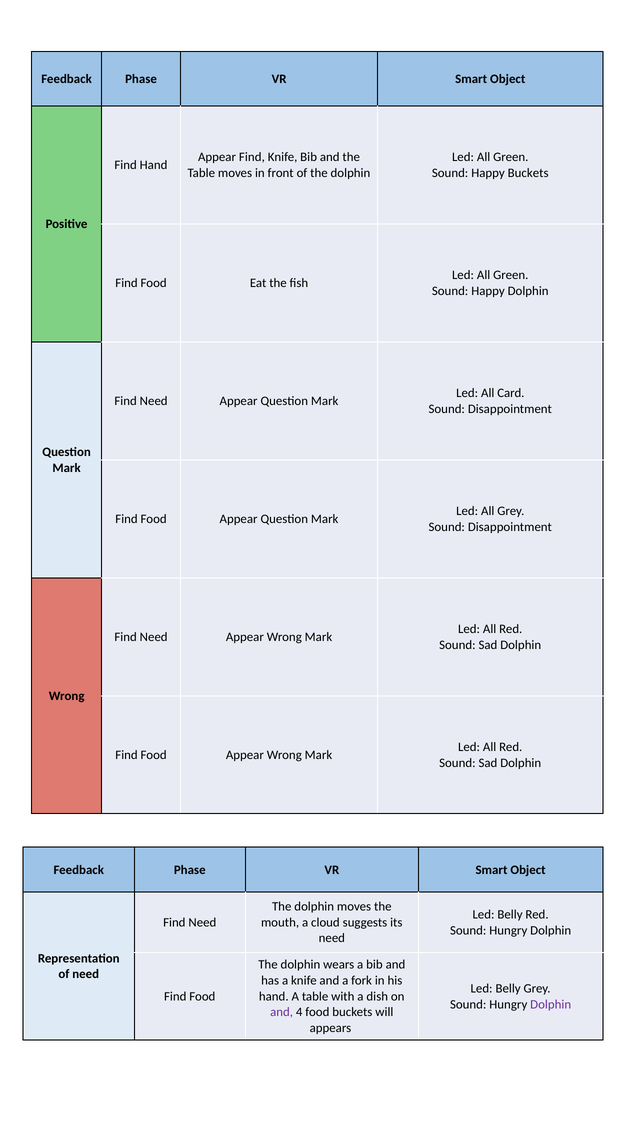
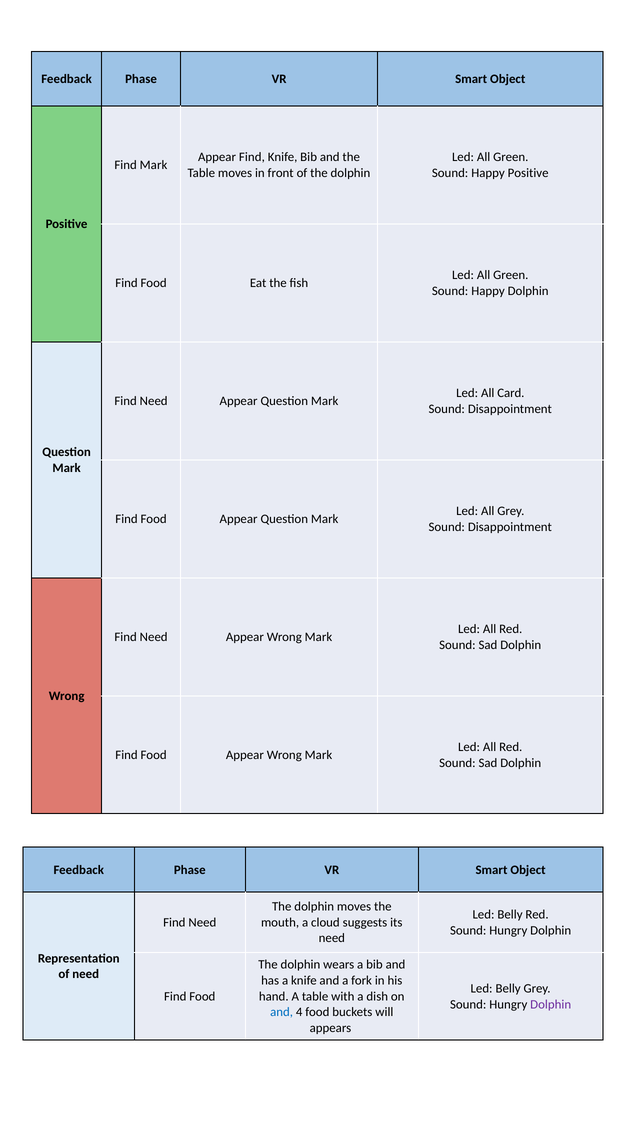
Find Hand: Hand -> Mark
Happy Buckets: Buckets -> Positive
and at (282, 1012) colour: purple -> blue
